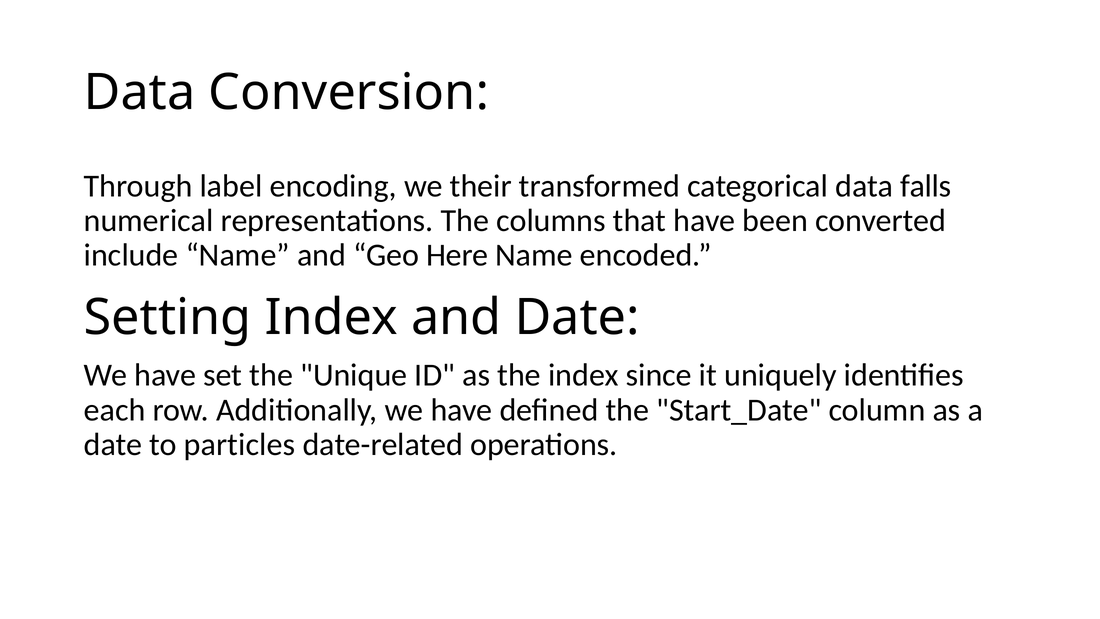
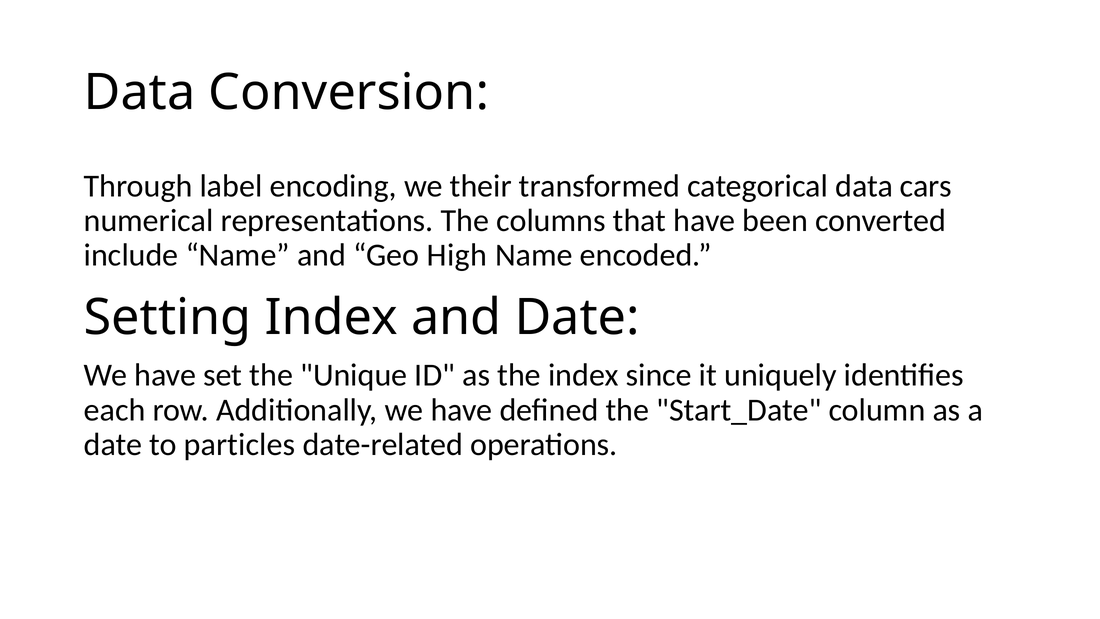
falls: falls -> cars
Here: Here -> High
